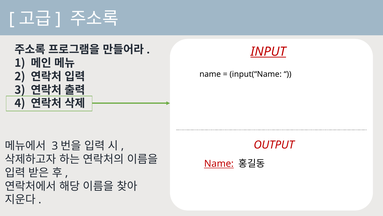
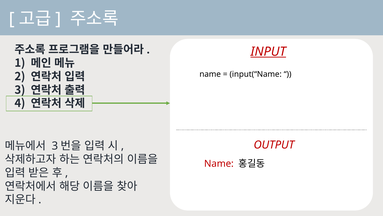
Name at (219, 163) underline: present -> none
